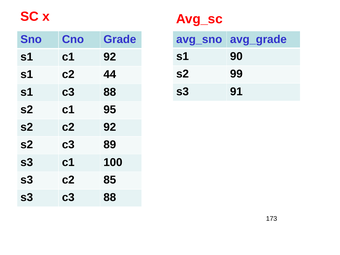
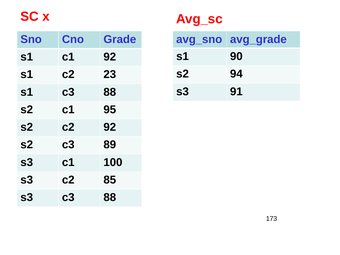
99: 99 -> 94
44: 44 -> 23
